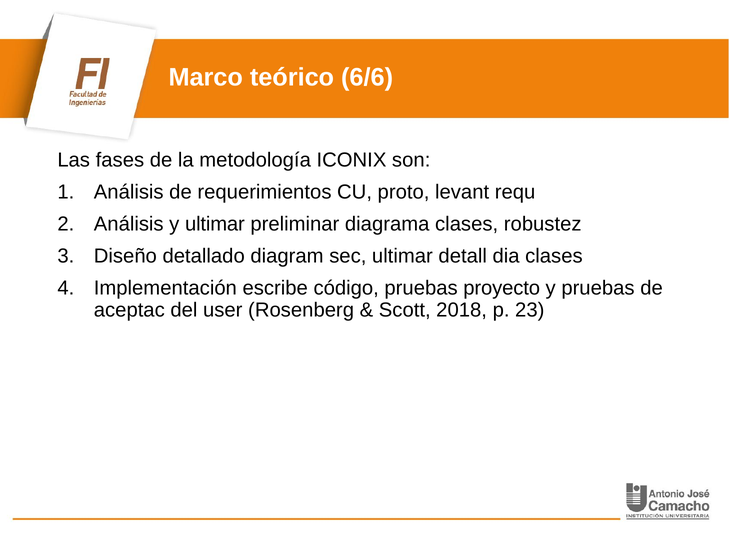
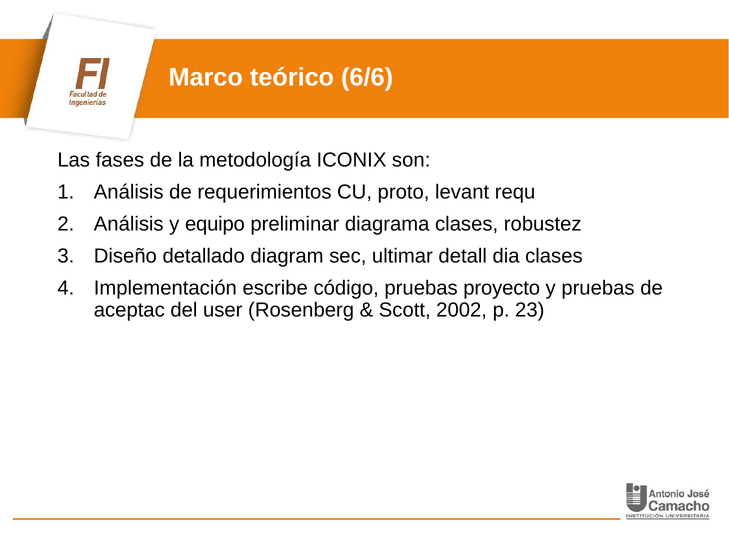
y ultimar: ultimar -> equipo
2018: 2018 -> 2002
